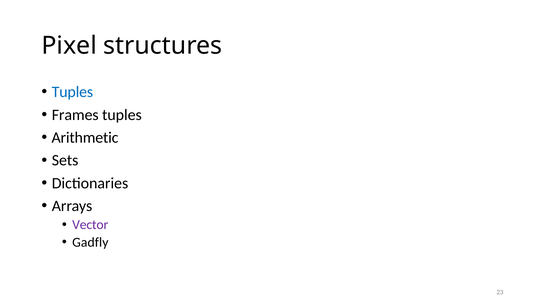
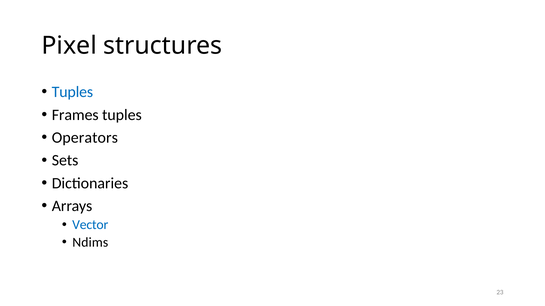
Arithmetic: Arithmetic -> Operators
Vector colour: purple -> blue
Gadfly: Gadfly -> Ndims
